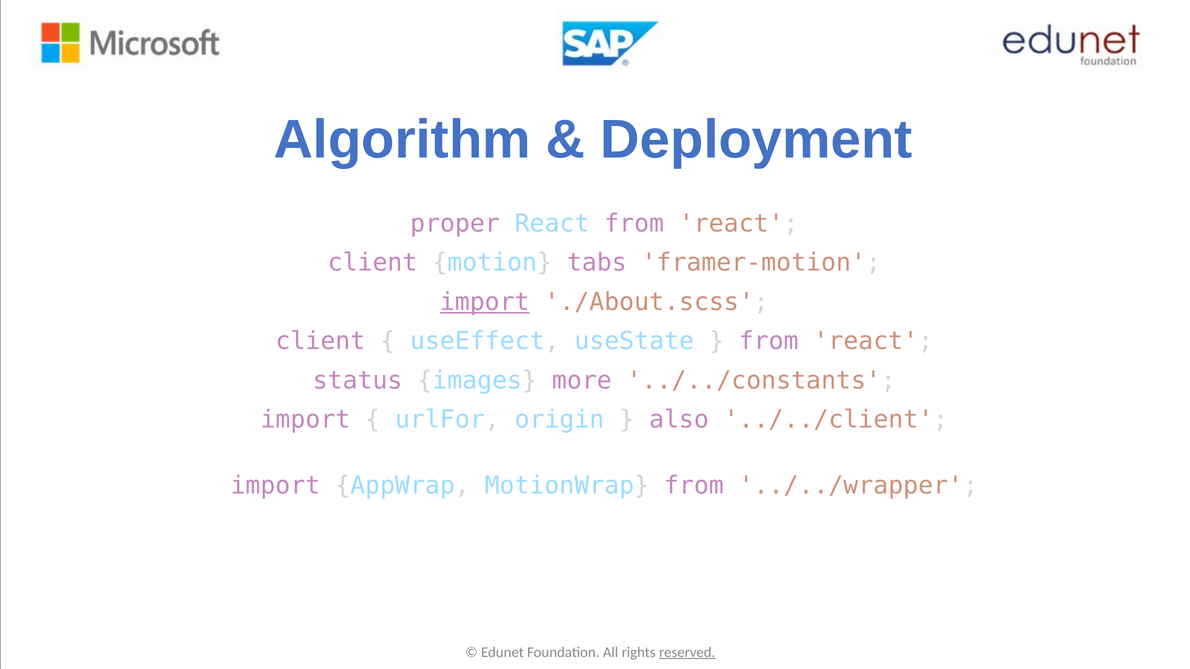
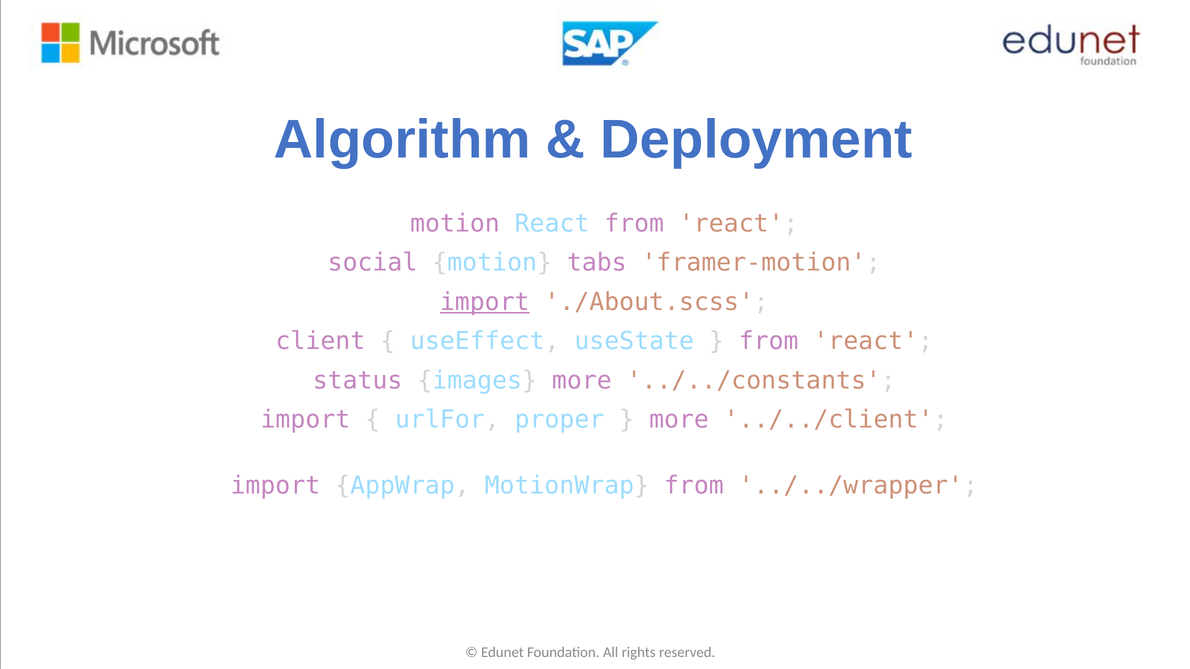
proper at (455, 224): proper -> motion
client at (373, 263): client -> social
origin: origin -> proper
also at (679, 420): also -> more
reserved underline: present -> none
